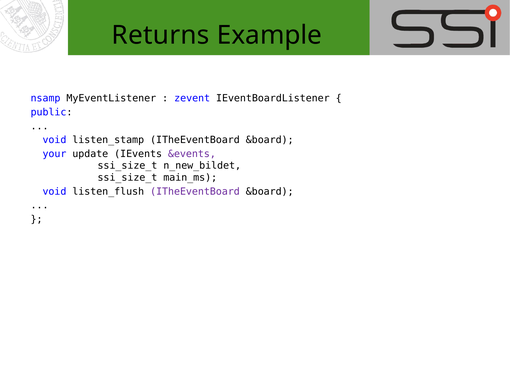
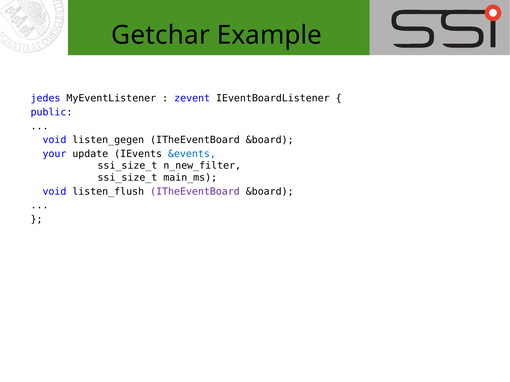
Returns: Returns -> Getchar
nsamp: nsamp -> jedes
listen_stamp: listen_stamp -> listen_gegen
&events colour: purple -> blue
n_new_bildet: n_new_bildet -> n_new_filter
